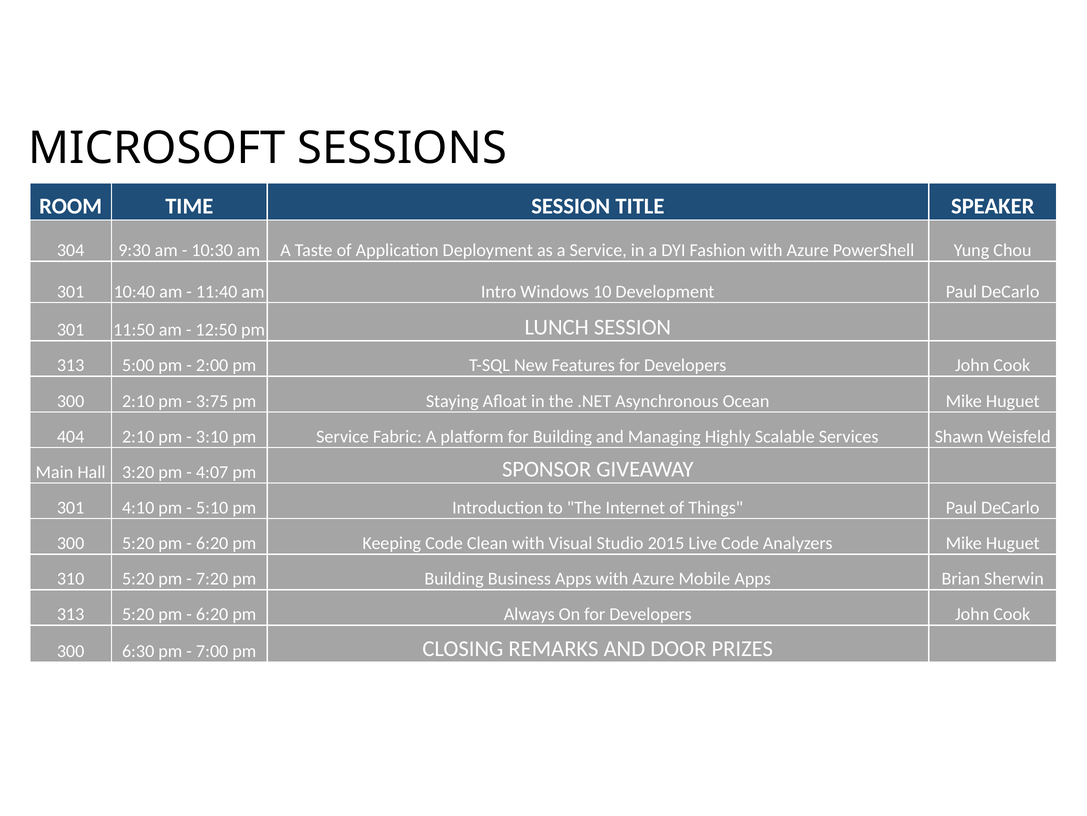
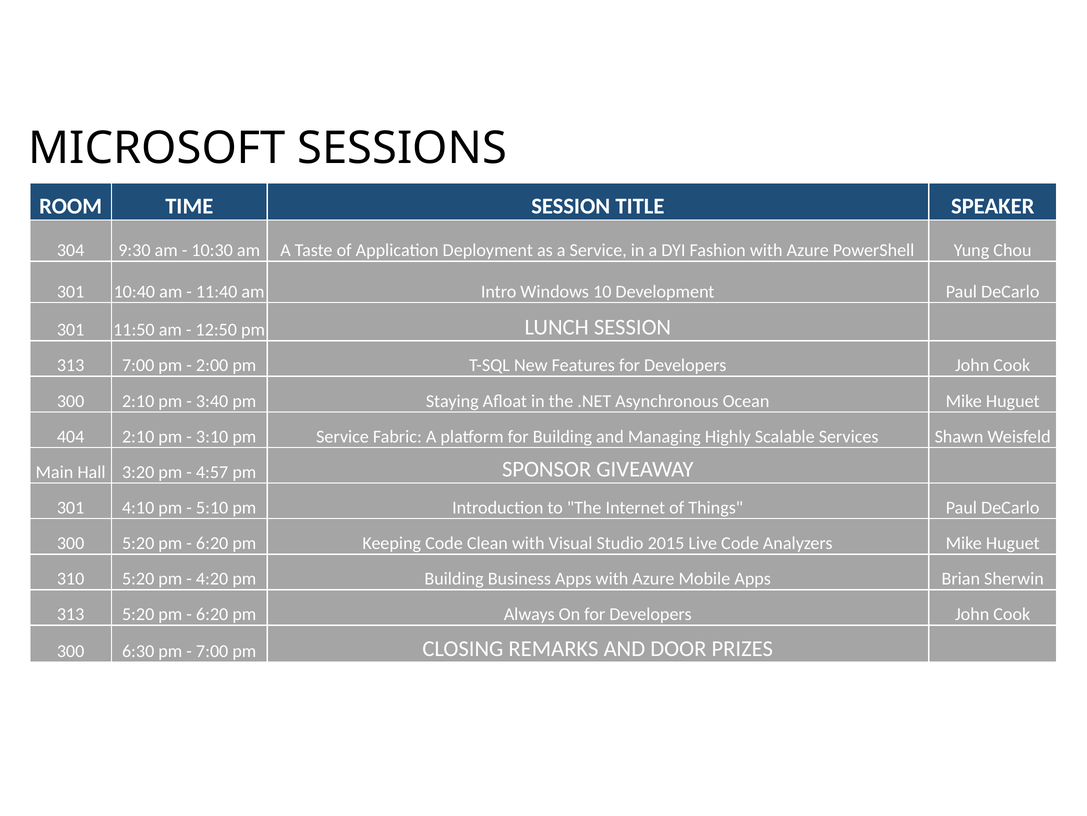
313 5:00: 5:00 -> 7:00
3:75: 3:75 -> 3:40
4:07: 4:07 -> 4:57
7:20: 7:20 -> 4:20
